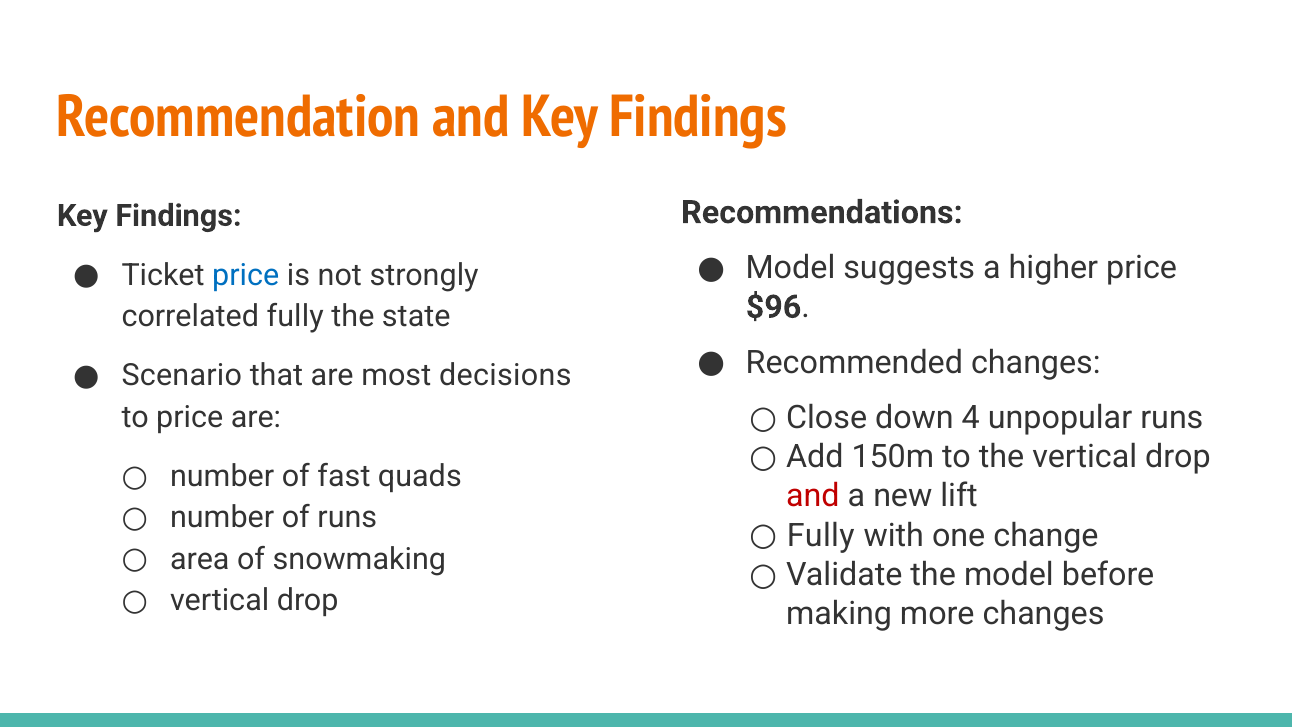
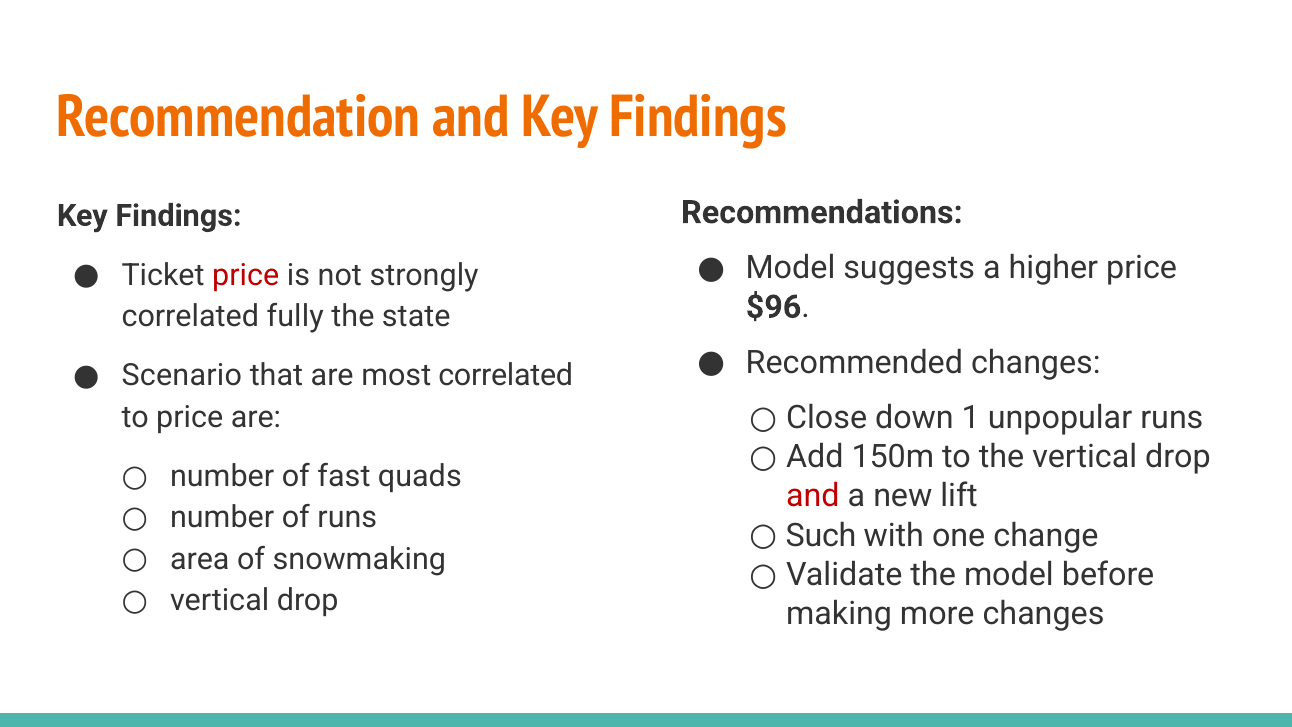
price at (246, 275) colour: blue -> red
most decisions: decisions -> correlated
4: 4 -> 1
Fully at (821, 535): Fully -> Such
